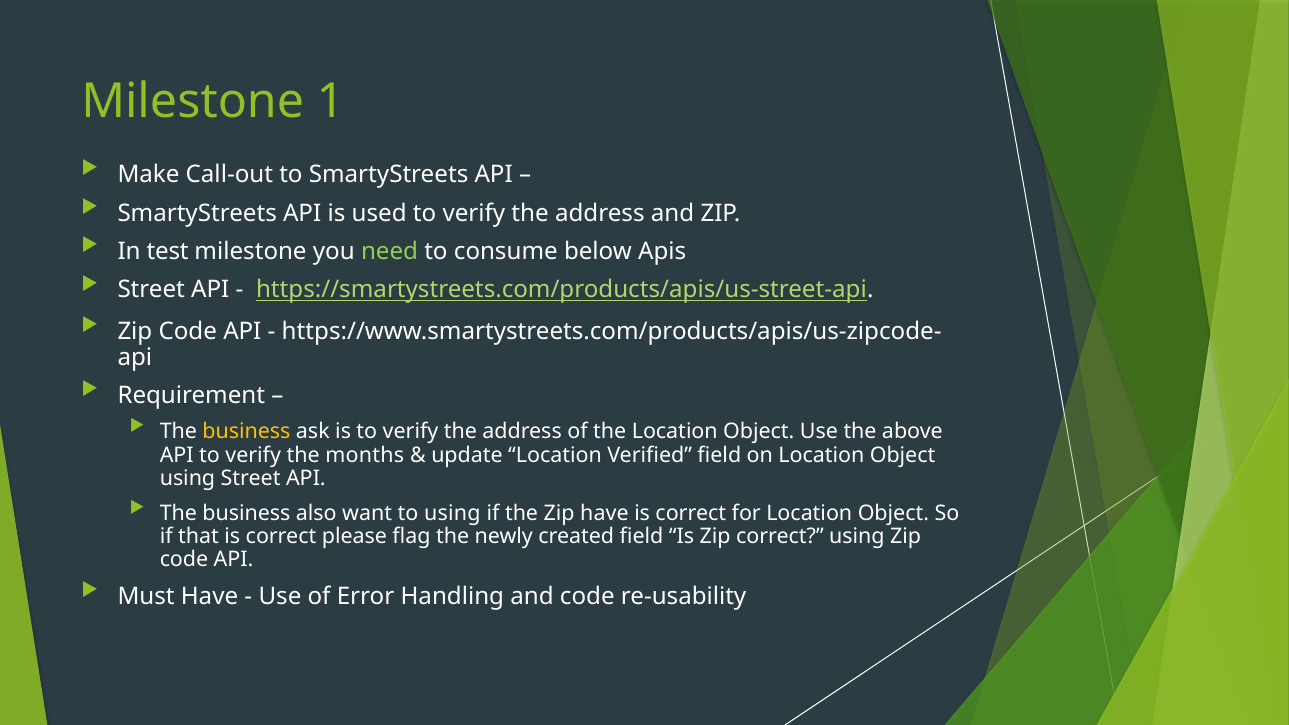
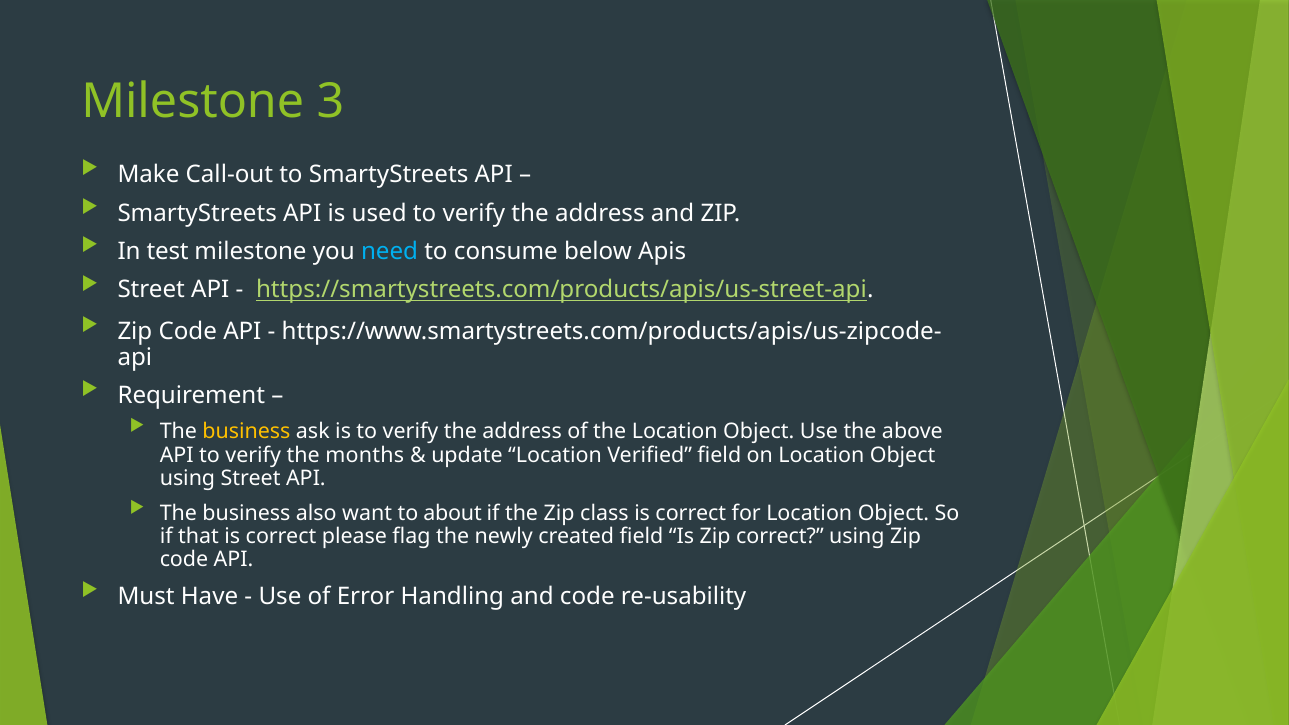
1: 1 -> 3
need colour: light green -> light blue
to using: using -> about
Zip have: have -> class
